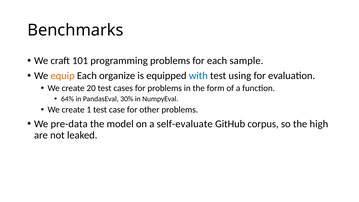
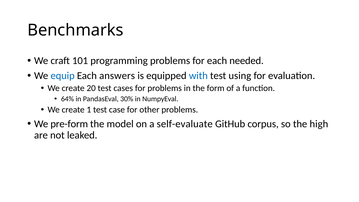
sample: sample -> needed
equip colour: orange -> blue
organize: organize -> answers
pre-data: pre-data -> pre-form
